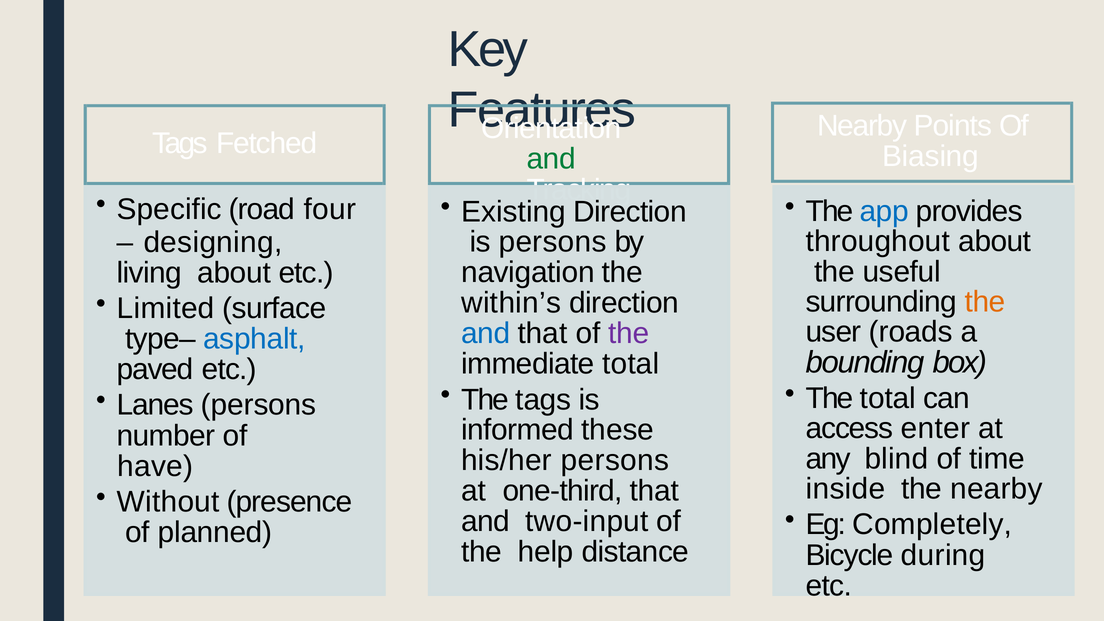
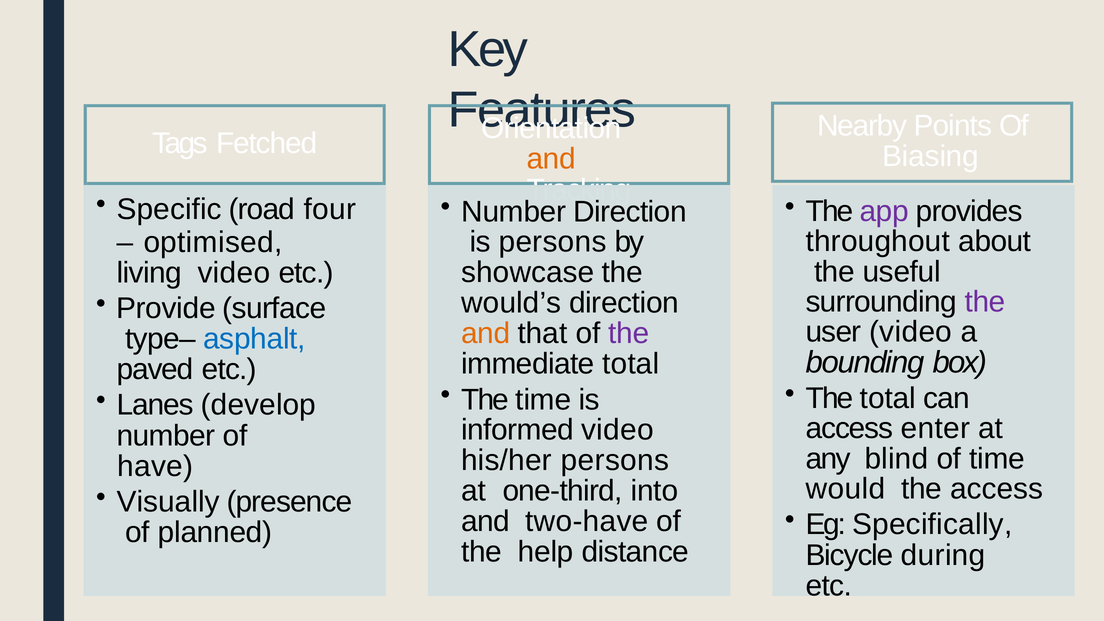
and at (551, 159) colour: green -> orange
app colour: blue -> purple
Existing at (514, 212): Existing -> Number
designing: designing -> optimised
navigation: navigation -> showcase
living about: about -> video
the at (985, 302) colour: orange -> purple
within’s: within’s -> would’s
Limited: Limited -> Provide
user roads: roads -> video
and at (486, 334) colour: blue -> orange
The tags: tags -> time
Lanes persons: persons -> develop
informed these: these -> video
inside: inside -> would
the nearby: nearby -> access
one-third that: that -> into
Without: Without -> Visually
two-input: two-input -> two-have
Completely: Completely -> Specifically
